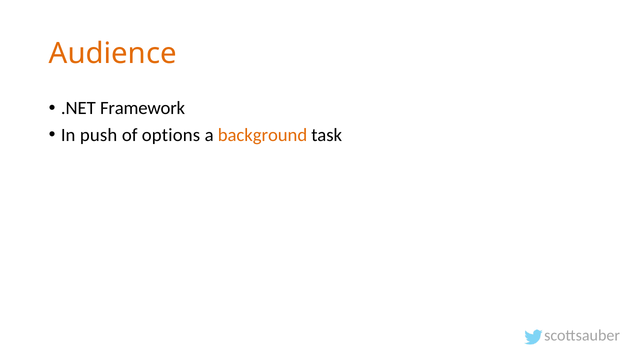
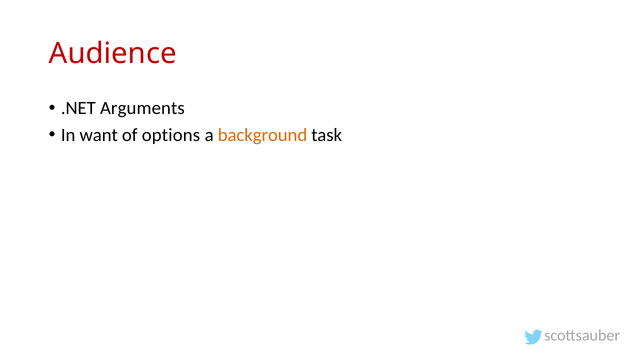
Audience colour: orange -> red
Framework: Framework -> Arguments
push: push -> want
